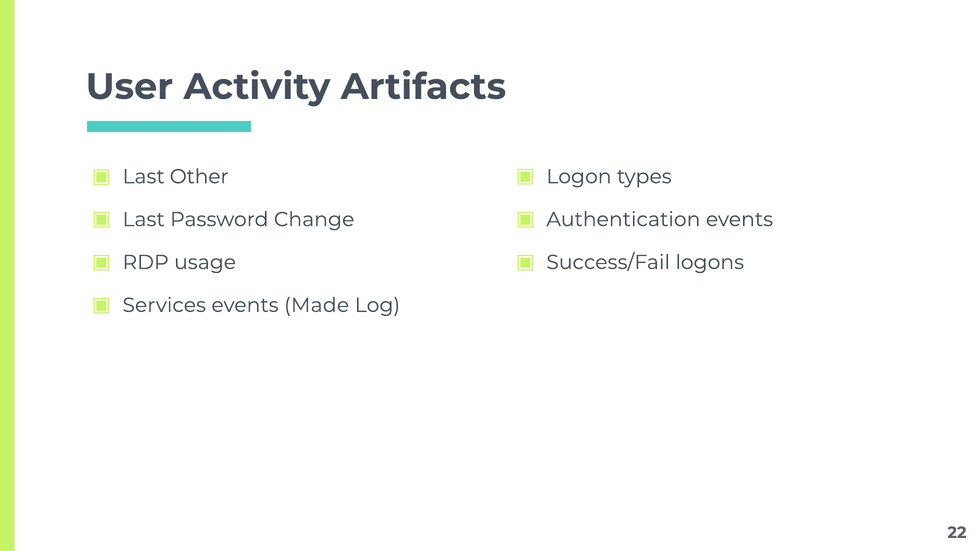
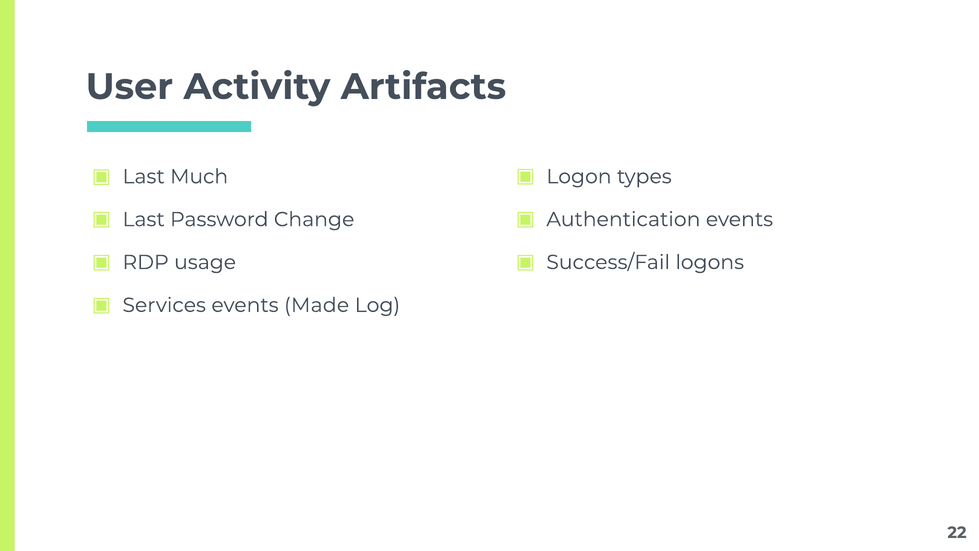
Other: Other -> Much
